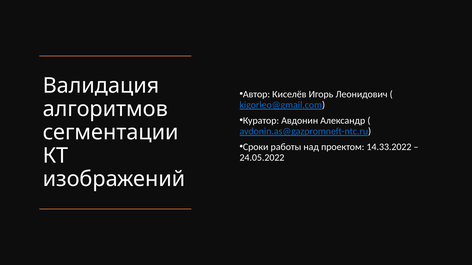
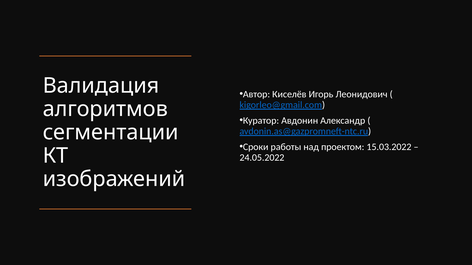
14.33.2022: 14.33.2022 -> 15.03.2022
